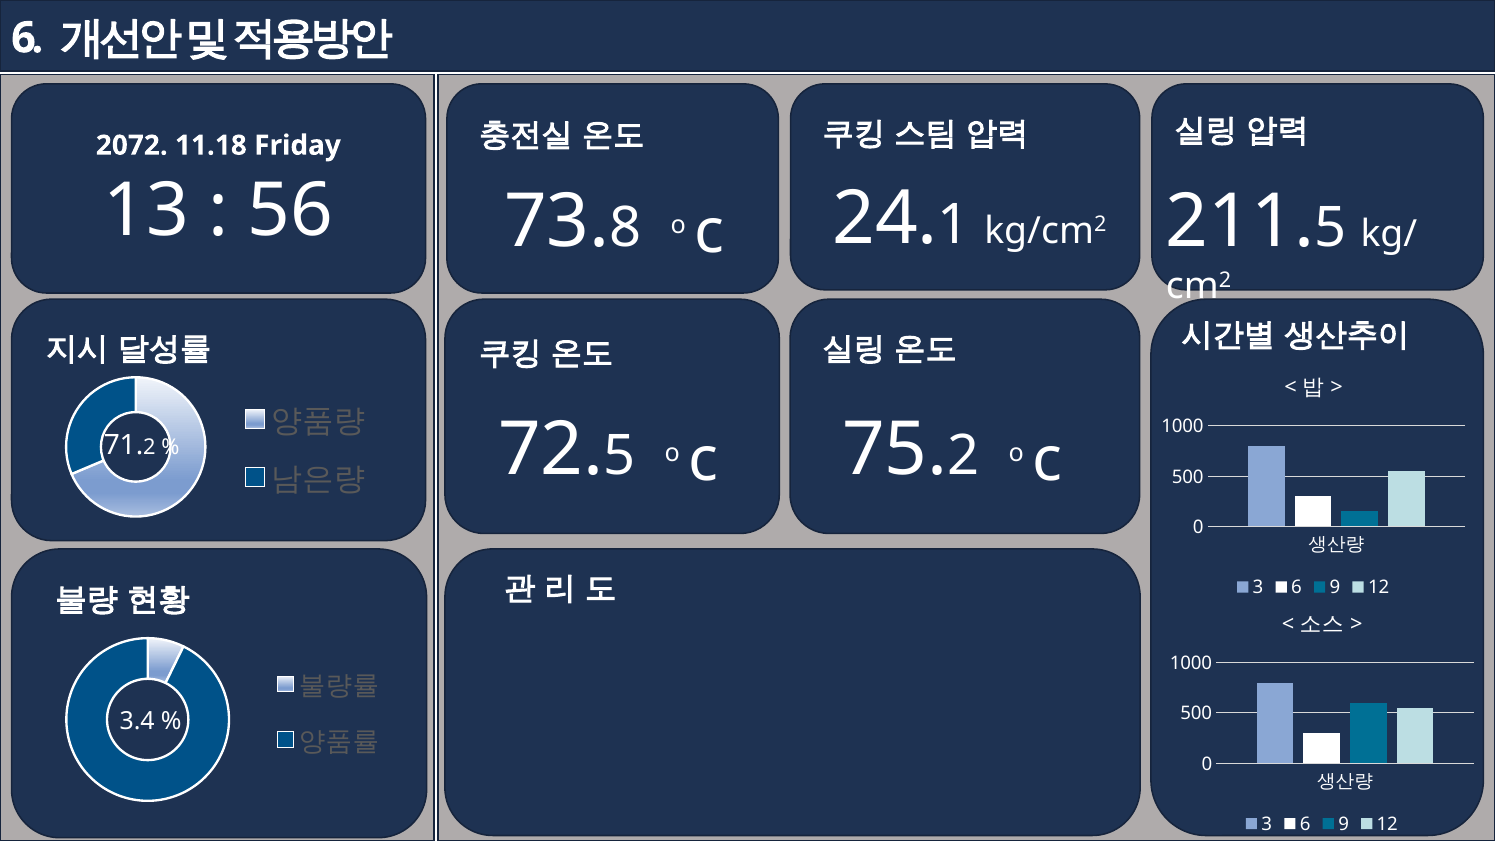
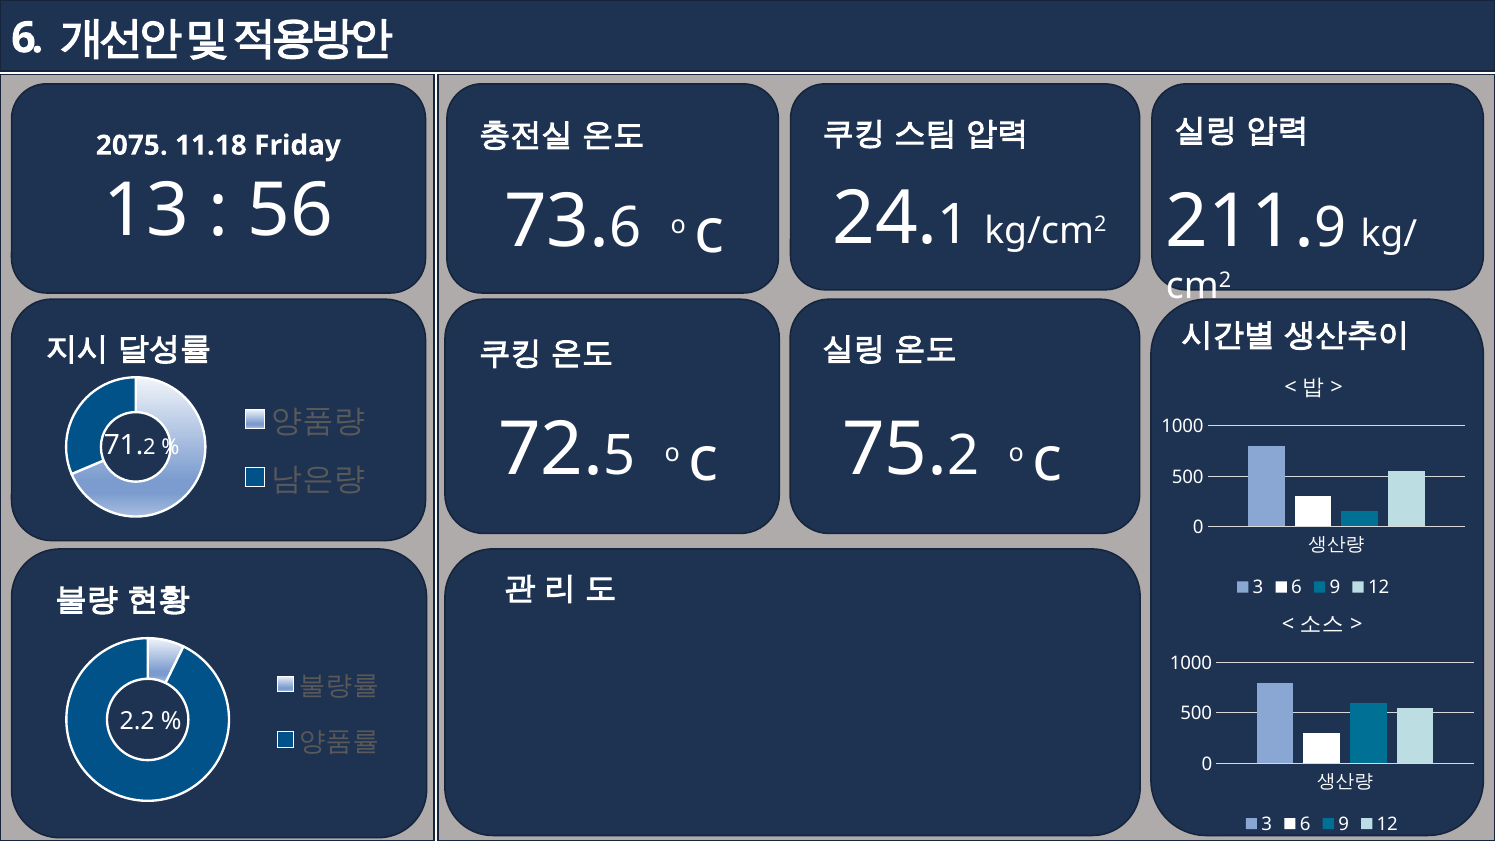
2072: 2072 -> 2075
8 at (626, 228): 8 -> 6
5 at (1330, 228): 5 -> 9
3.4: 3.4 -> 2.2
